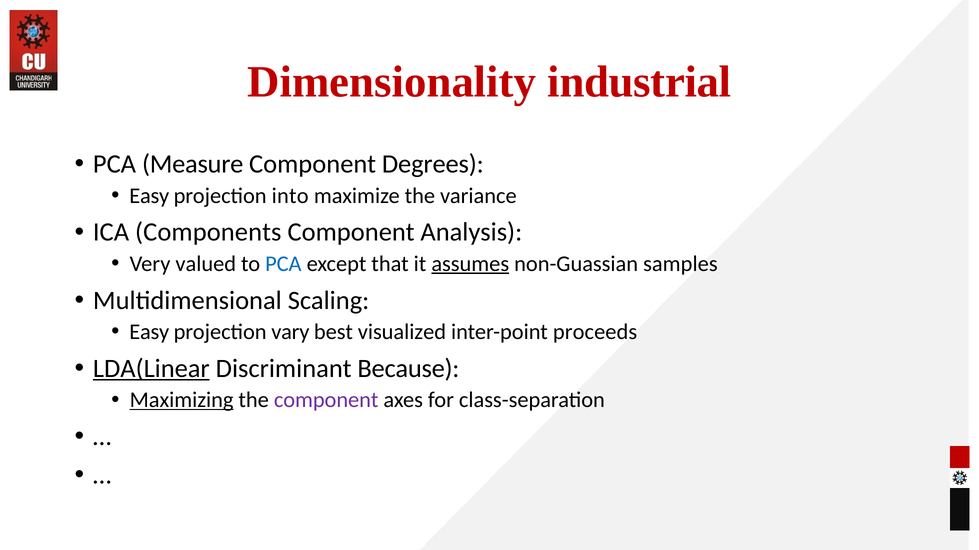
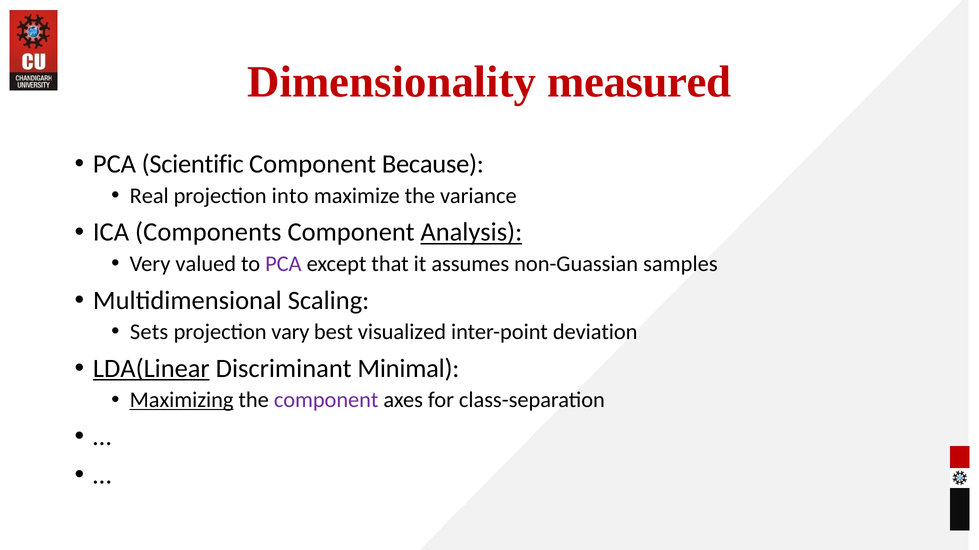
industrial: industrial -> measured
Measure: Measure -> Scientific
Degrees: Degrees -> Because
Easy at (149, 196): Easy -> Real
Analysis underline: none -> present
PCA at (283, 264) colour: blue -> purple
assumes underline: present -> none
Easy at (149, 332): Easy -> Sets
proceeds: proceeds -> deviation
Because: Because -> Minimal
